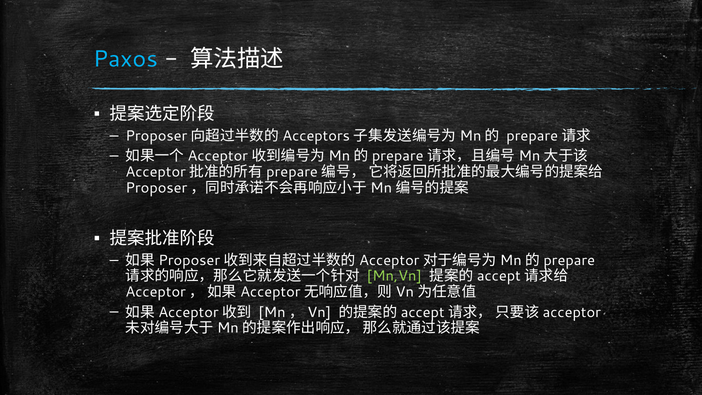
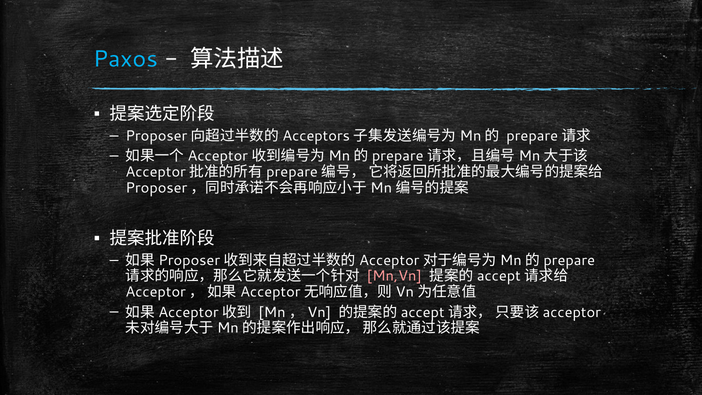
Mn,Vn colour: light green -> pink
